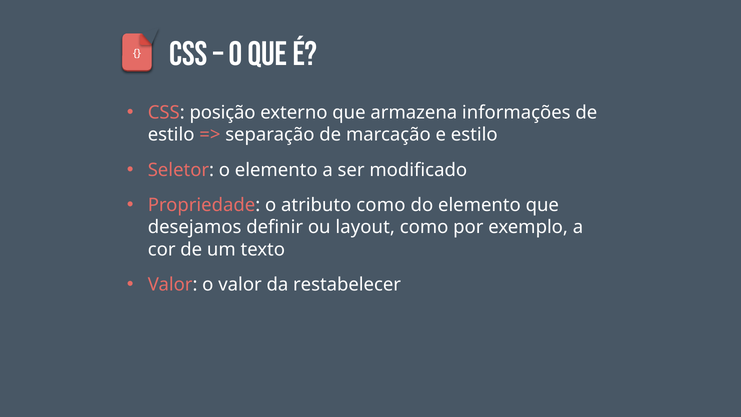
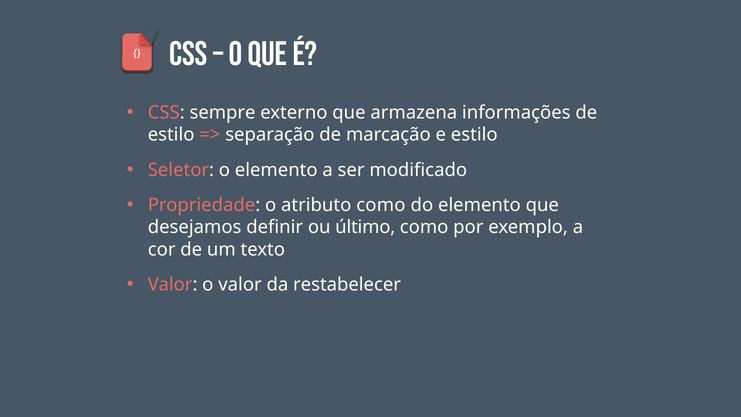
posição: posição -> sempre
layout: layout -> último
